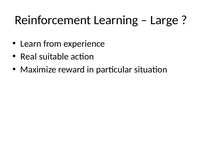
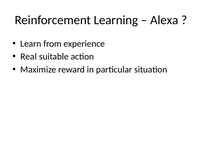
Large: Large -> Alexa
